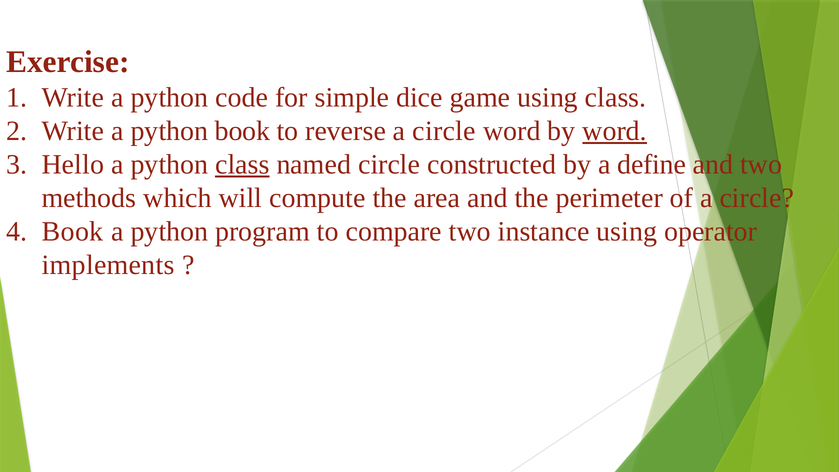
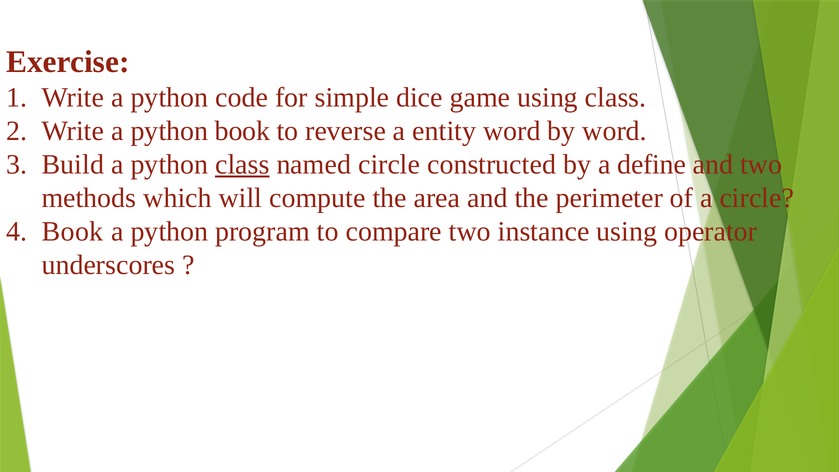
reverse a circle: circle -> entity
word at (615, 131) underline: present -> none
Hello: Hello -> Build
implements: implements -> underscores
